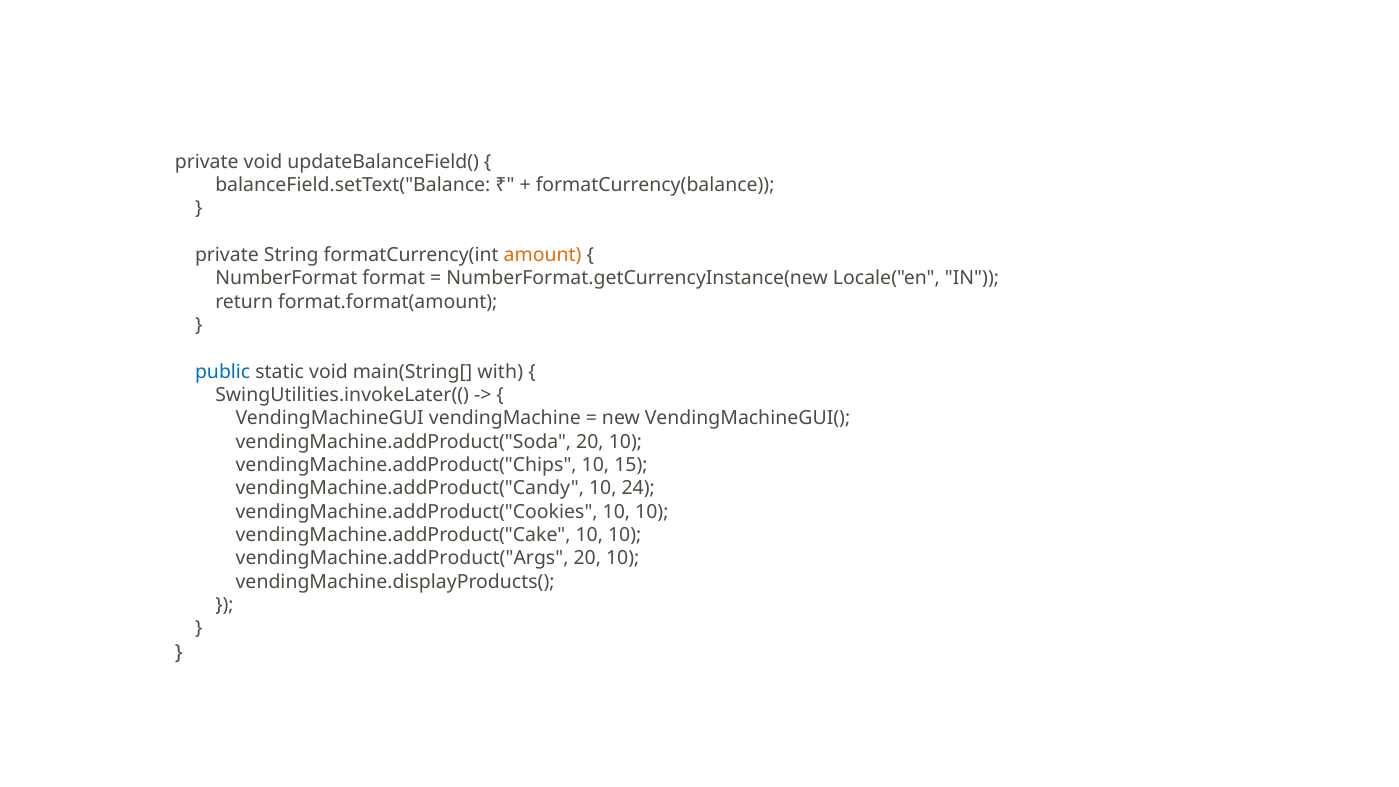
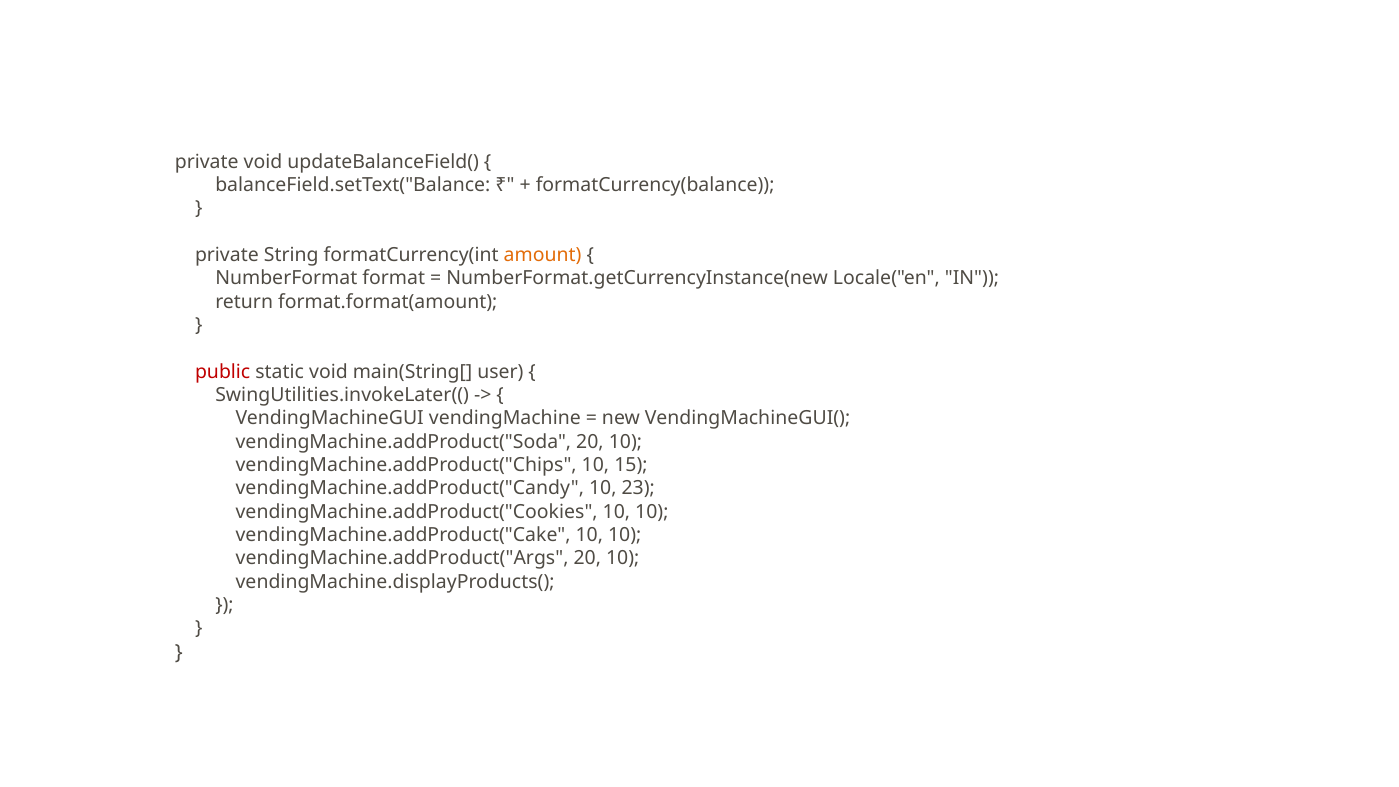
public colour: blue -> red
with: with -> user
24: 24 -> 23
